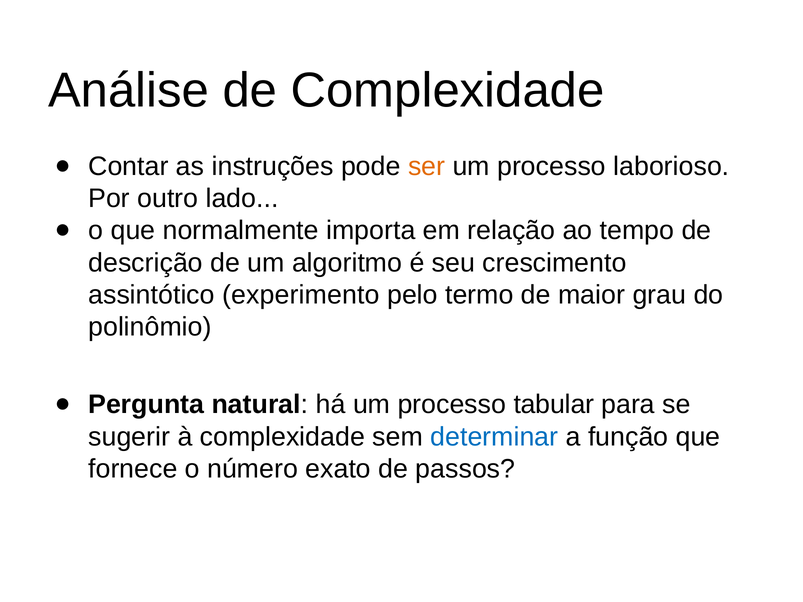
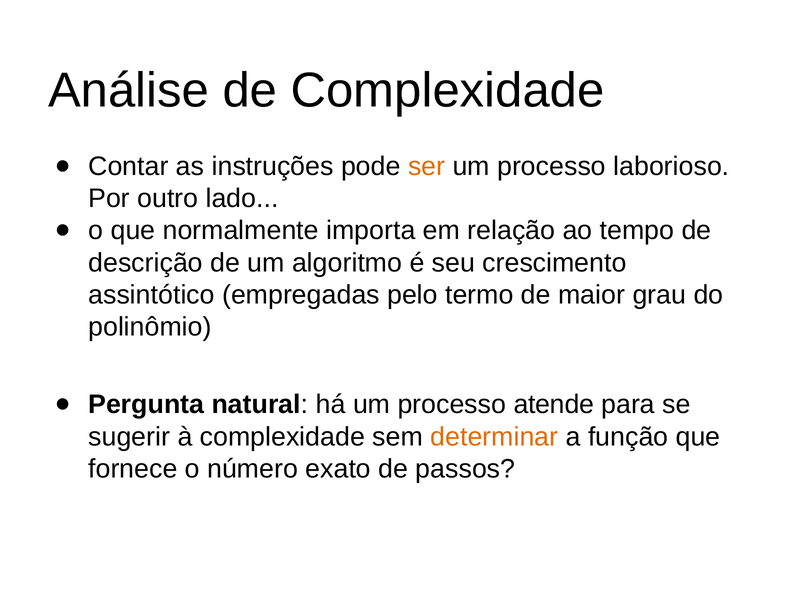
experimento: experimento -> empregadas
tabular: tabular -> atende
determinar colour: blue -> orange
